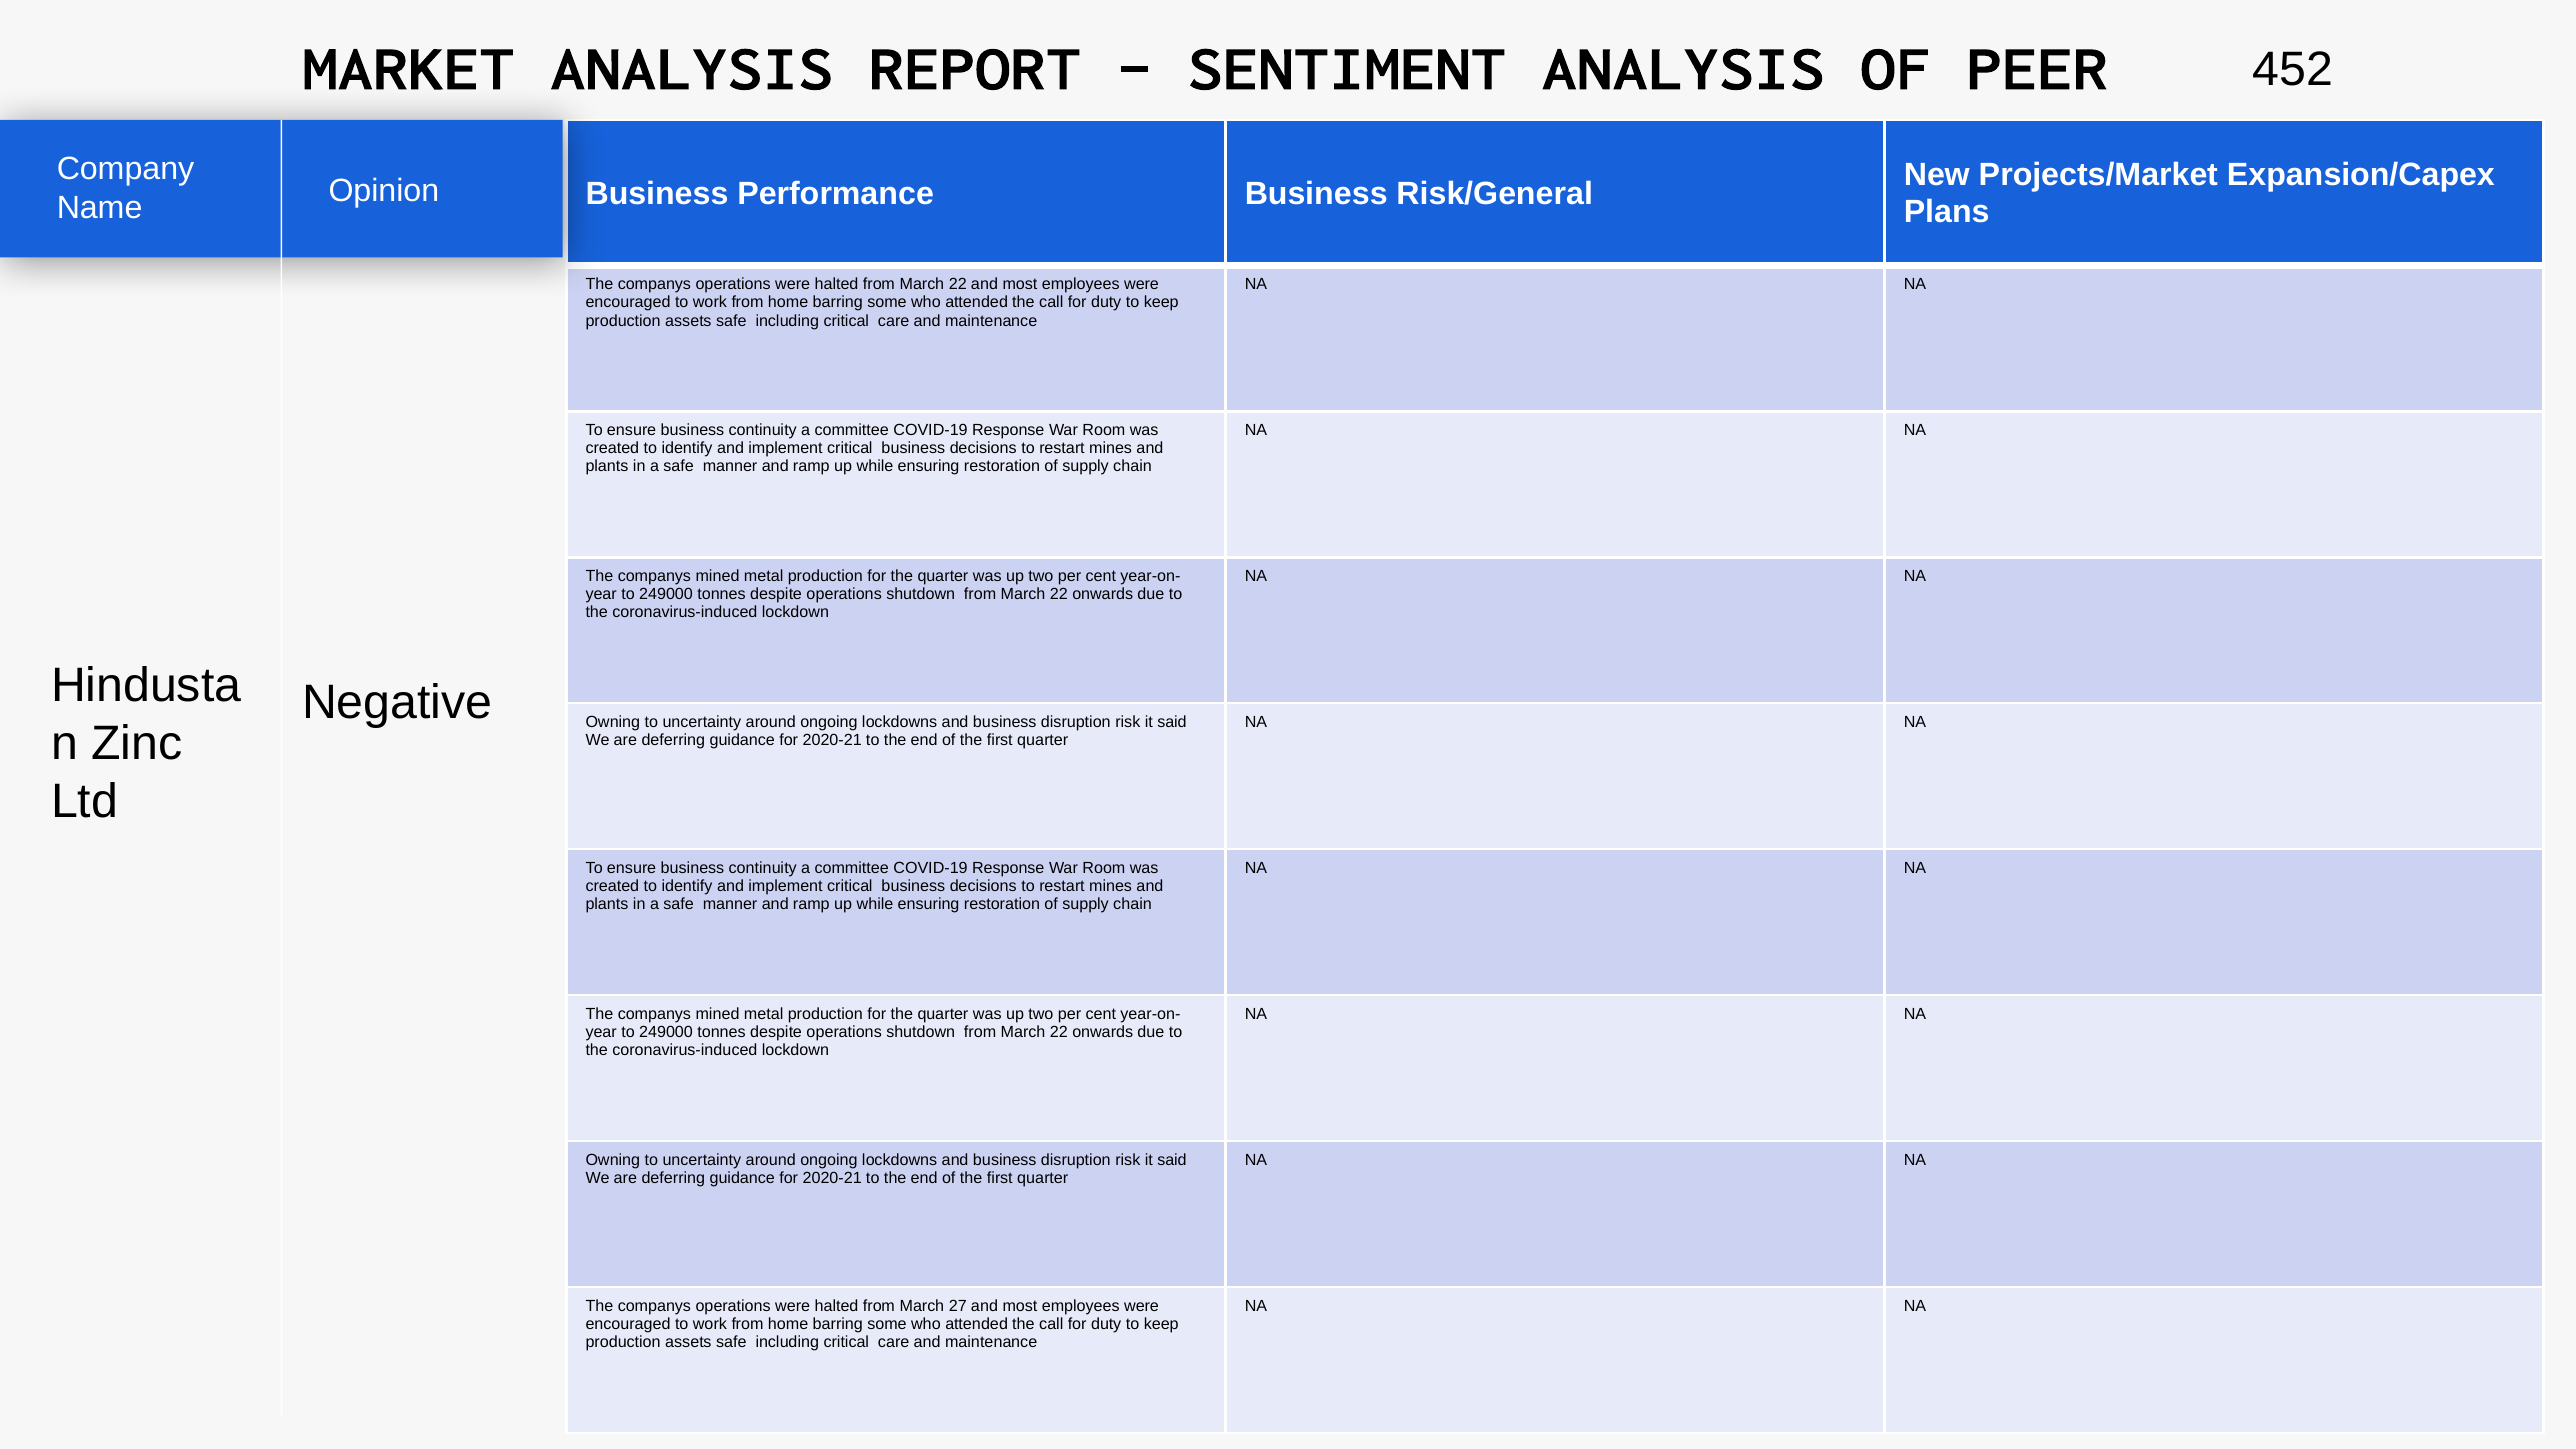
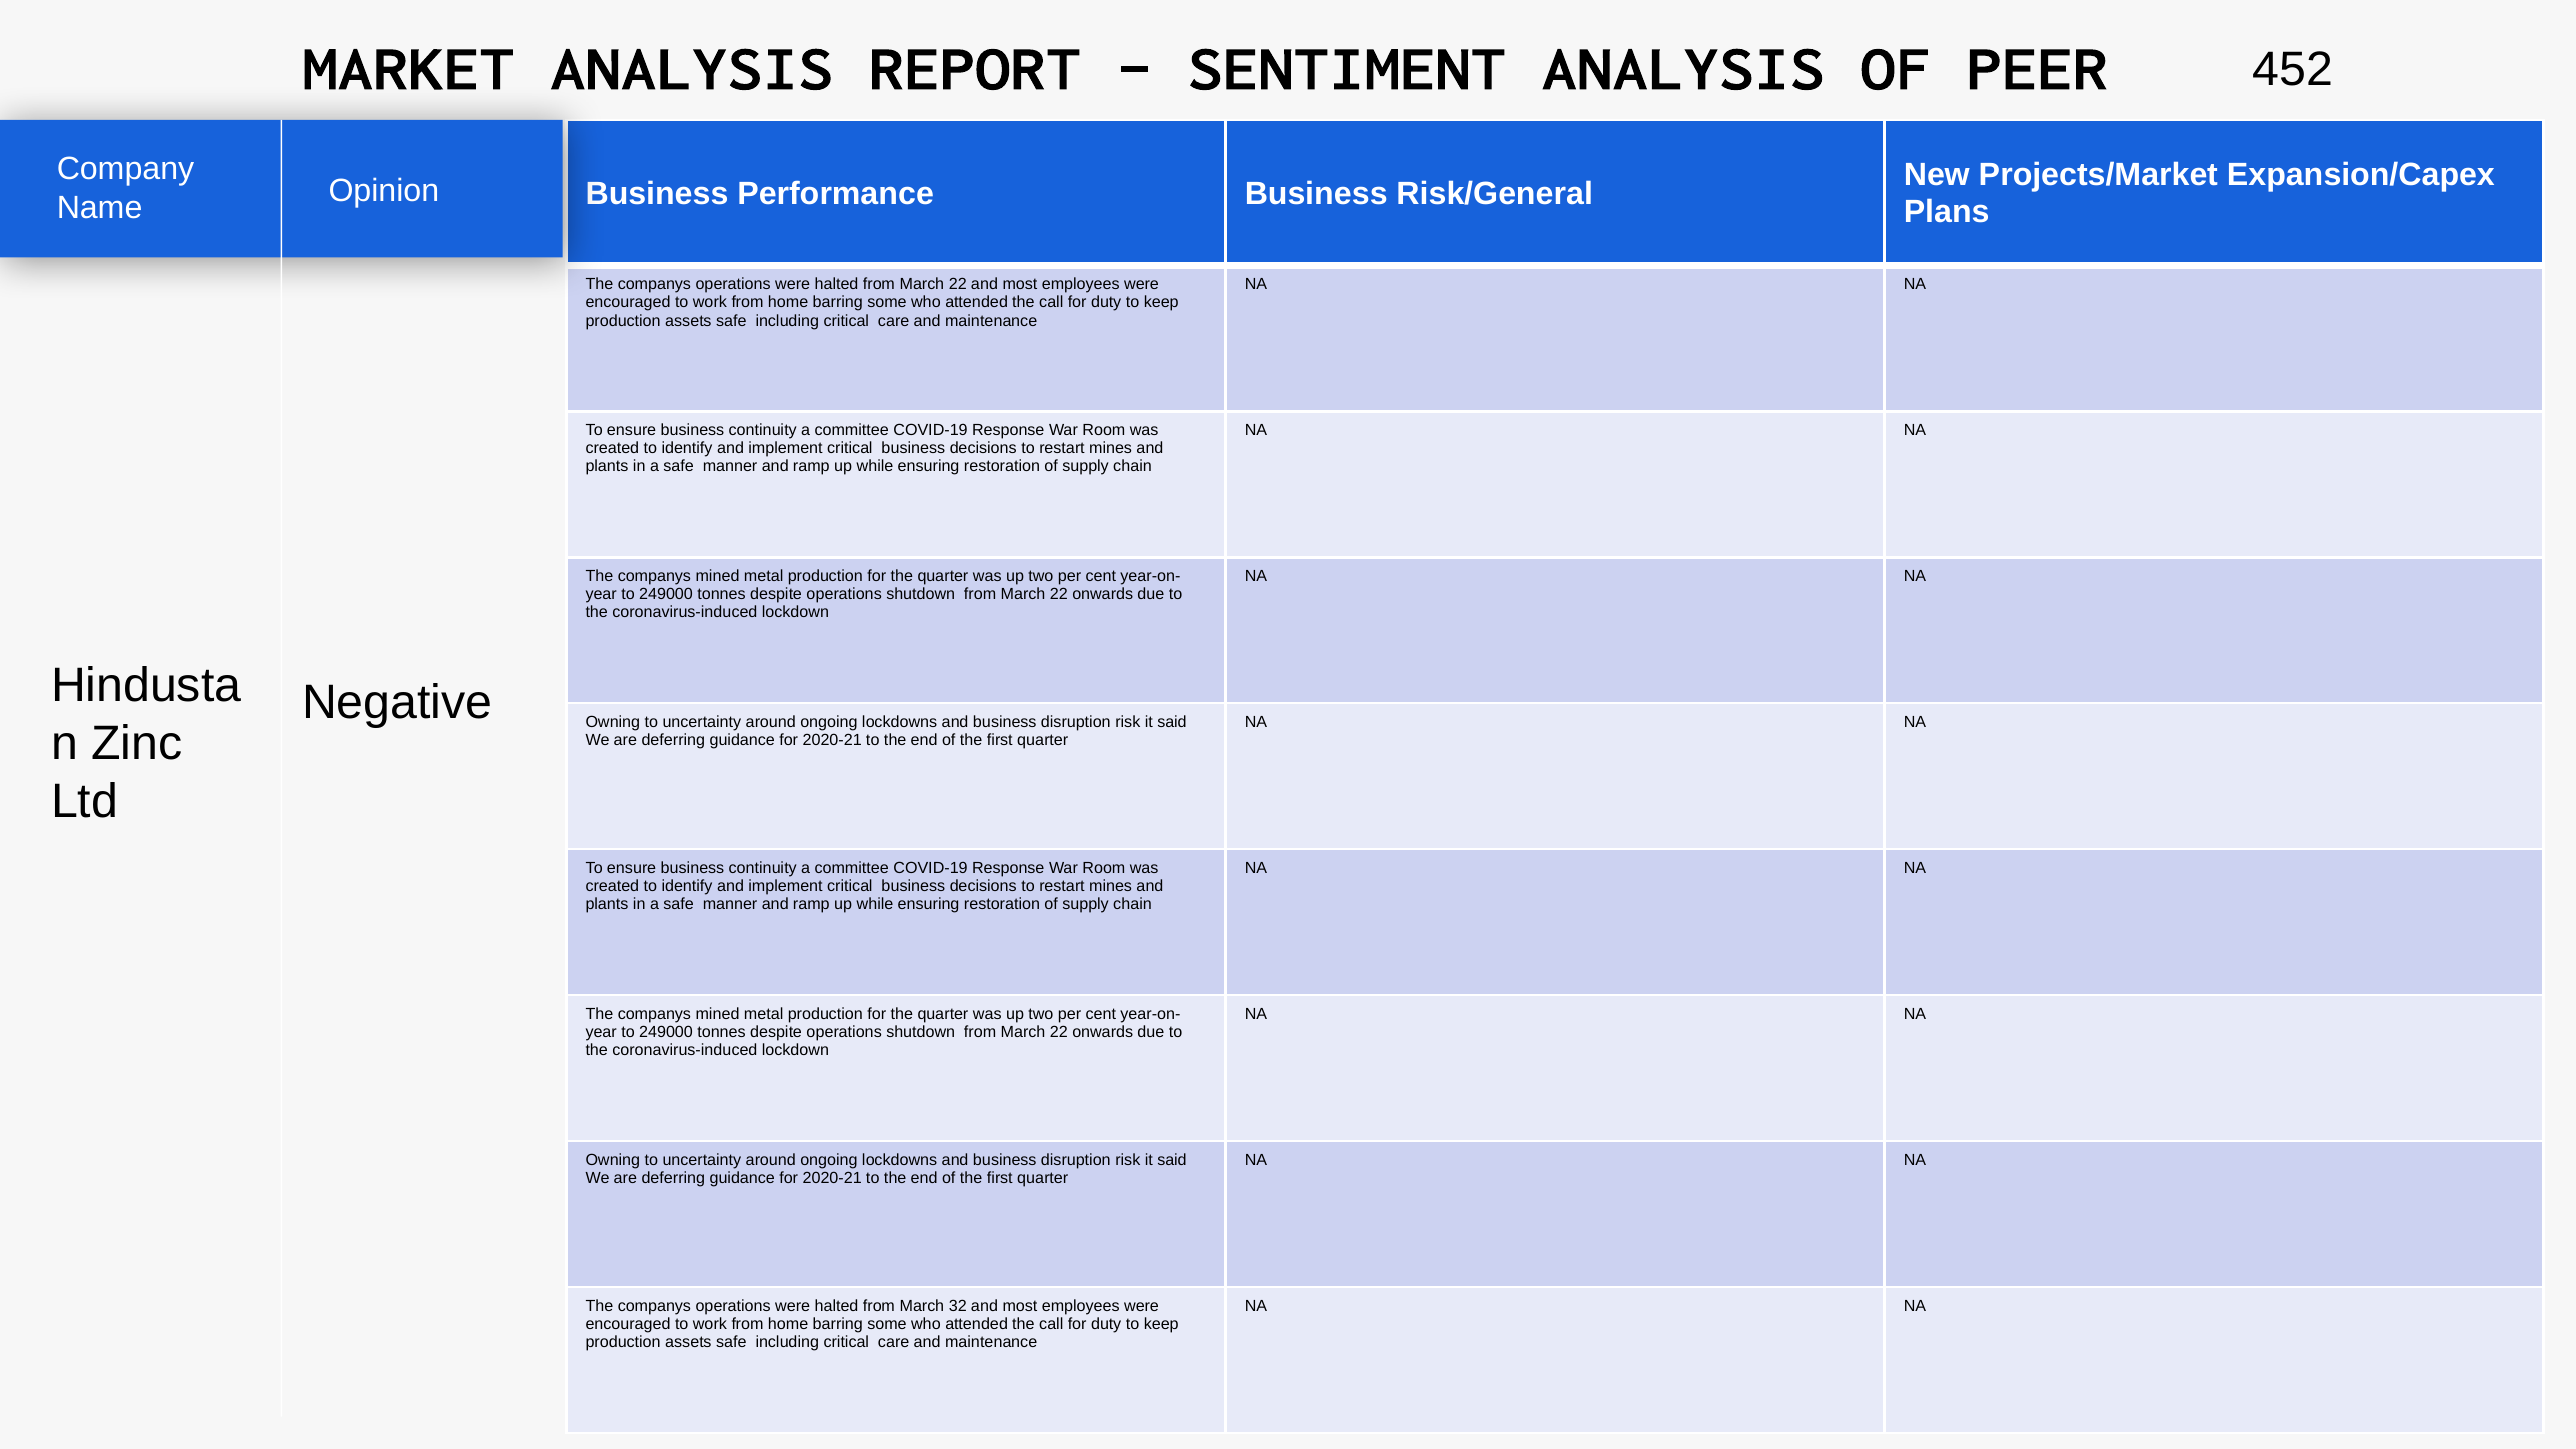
27: 27 -> 32
